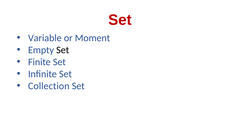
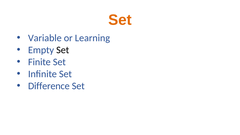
Set at (120, 20) colour: red -> orange
Moment: Moment -> Learning
Collection: Collection -> Difference
